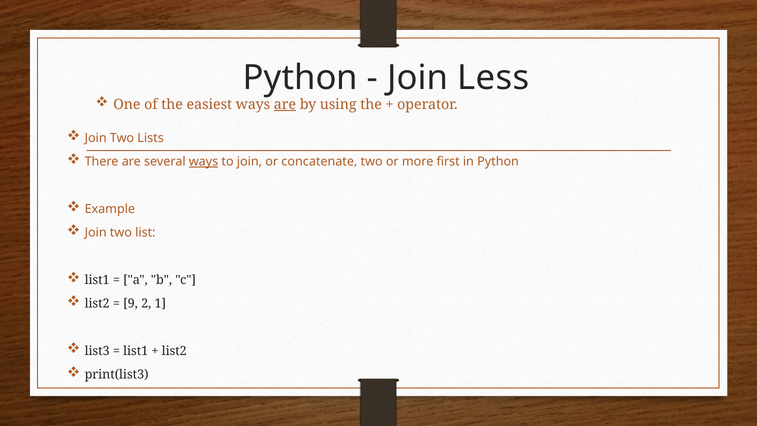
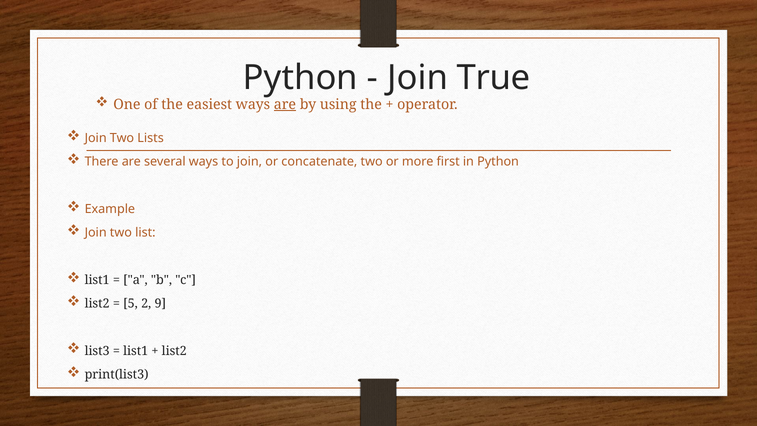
Less: Less -> True
ways at (203, 161) underline: present -> none
9: 9 -> 5
1: 1 -> 9
